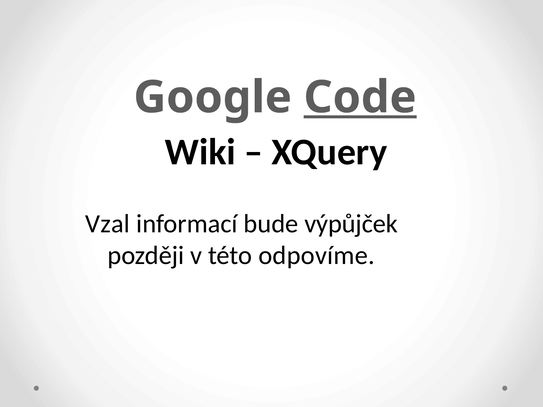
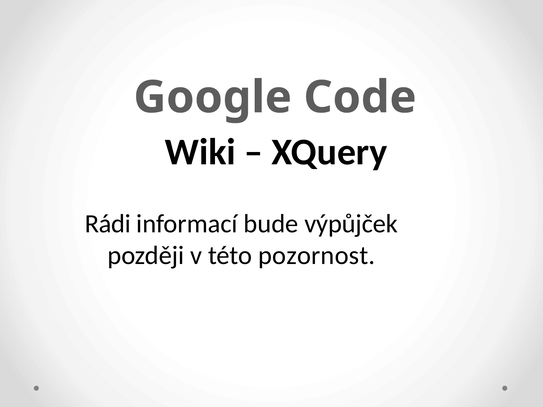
Code underline: present -> none
Vzal: Vzal -> Rádi
odpovíme: odpovíme -> pozornost
